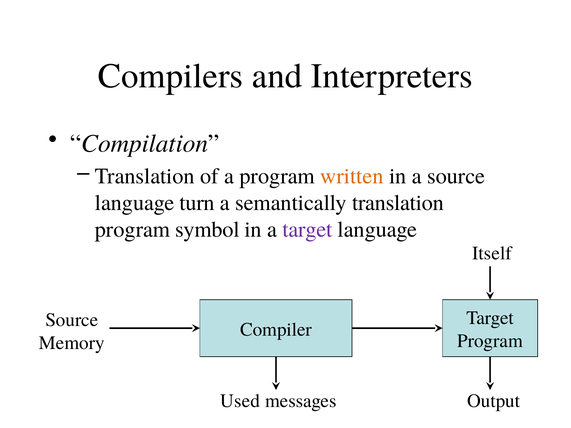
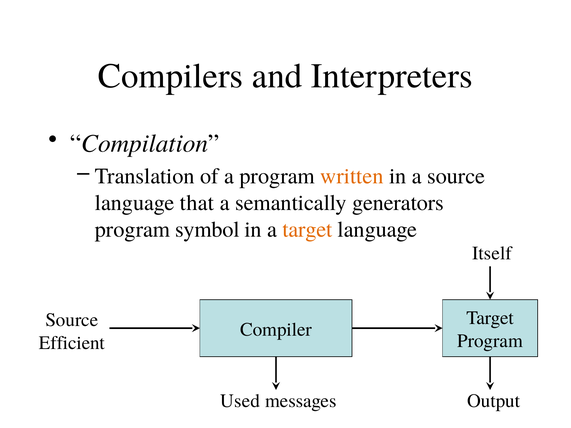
turn: turn -> that
semantically translation: translation -> generators
target at (307, 230) colour: purple -> orange
Memory: Memory -> Efficient
